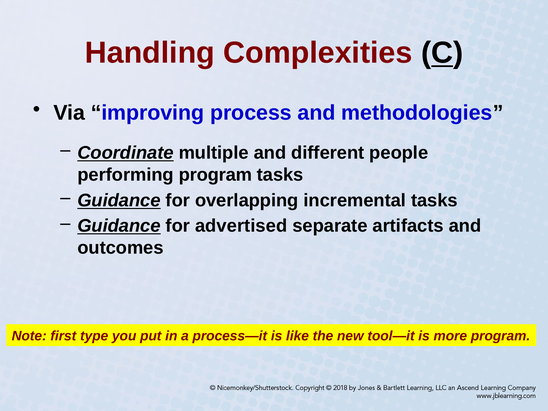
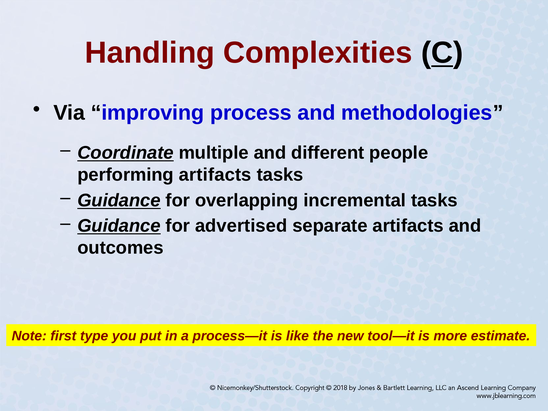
performing program: program -> artifacts
more program: program -> estimate
